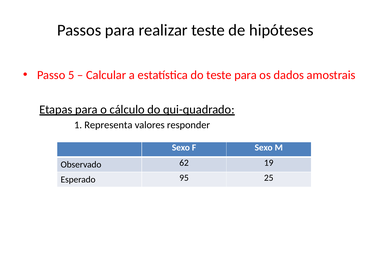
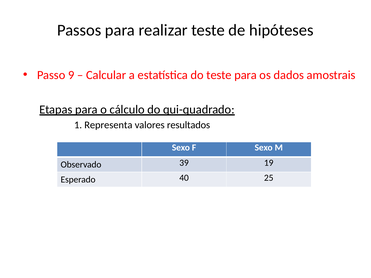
5: 5 -> 9
responder: responder -> resultados
62: 62 -> 39
95: 95 -> 40
